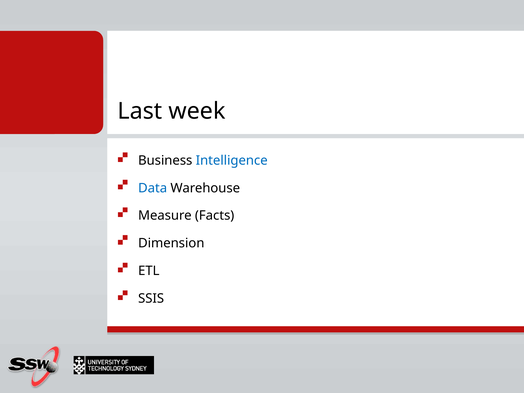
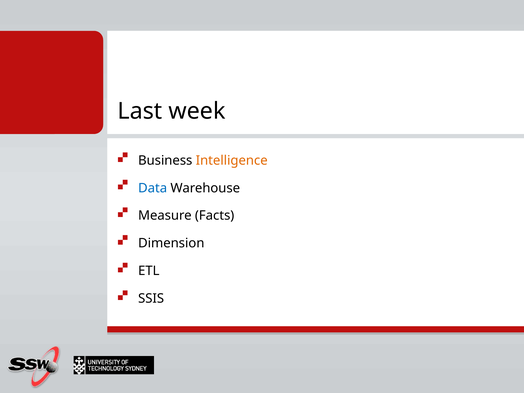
Intelligence colour: blue -> orange
